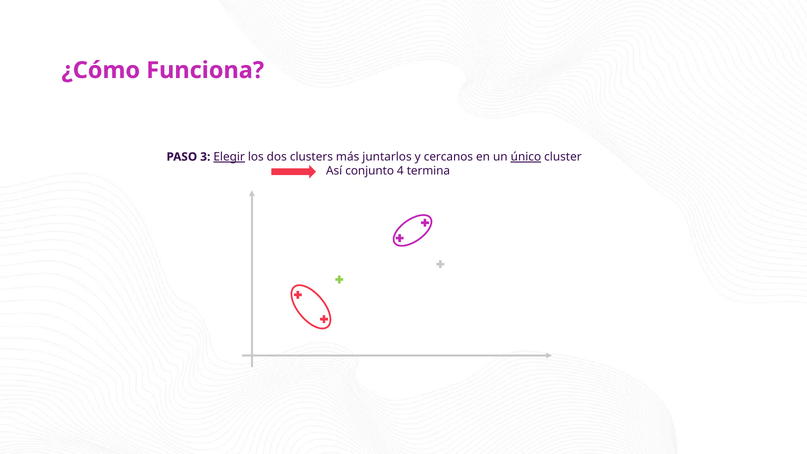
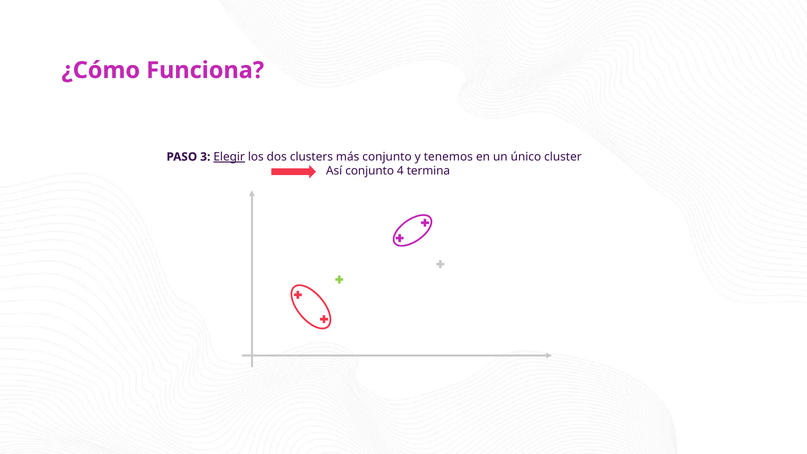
más juntarlos: juntarlos -> conjunto
cercanos: cercanos -> tenemos
único underline: present -> none
